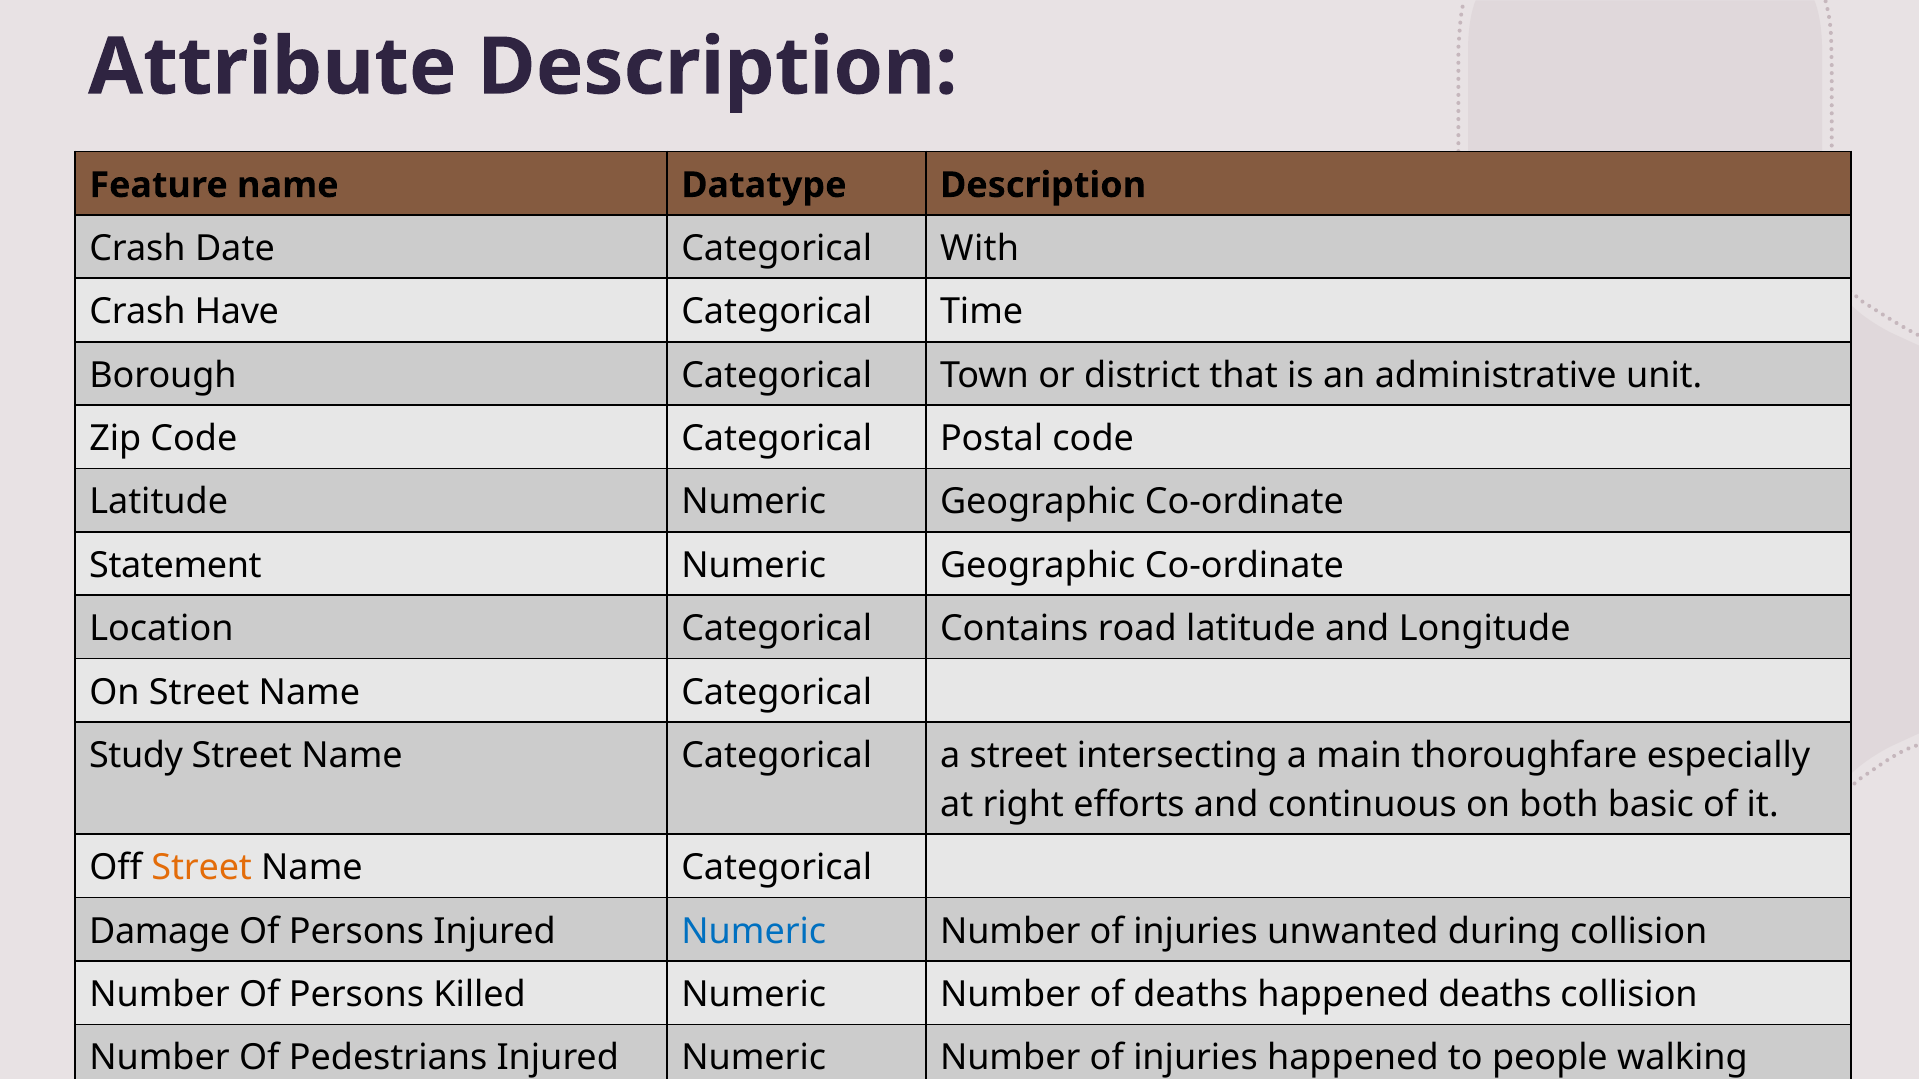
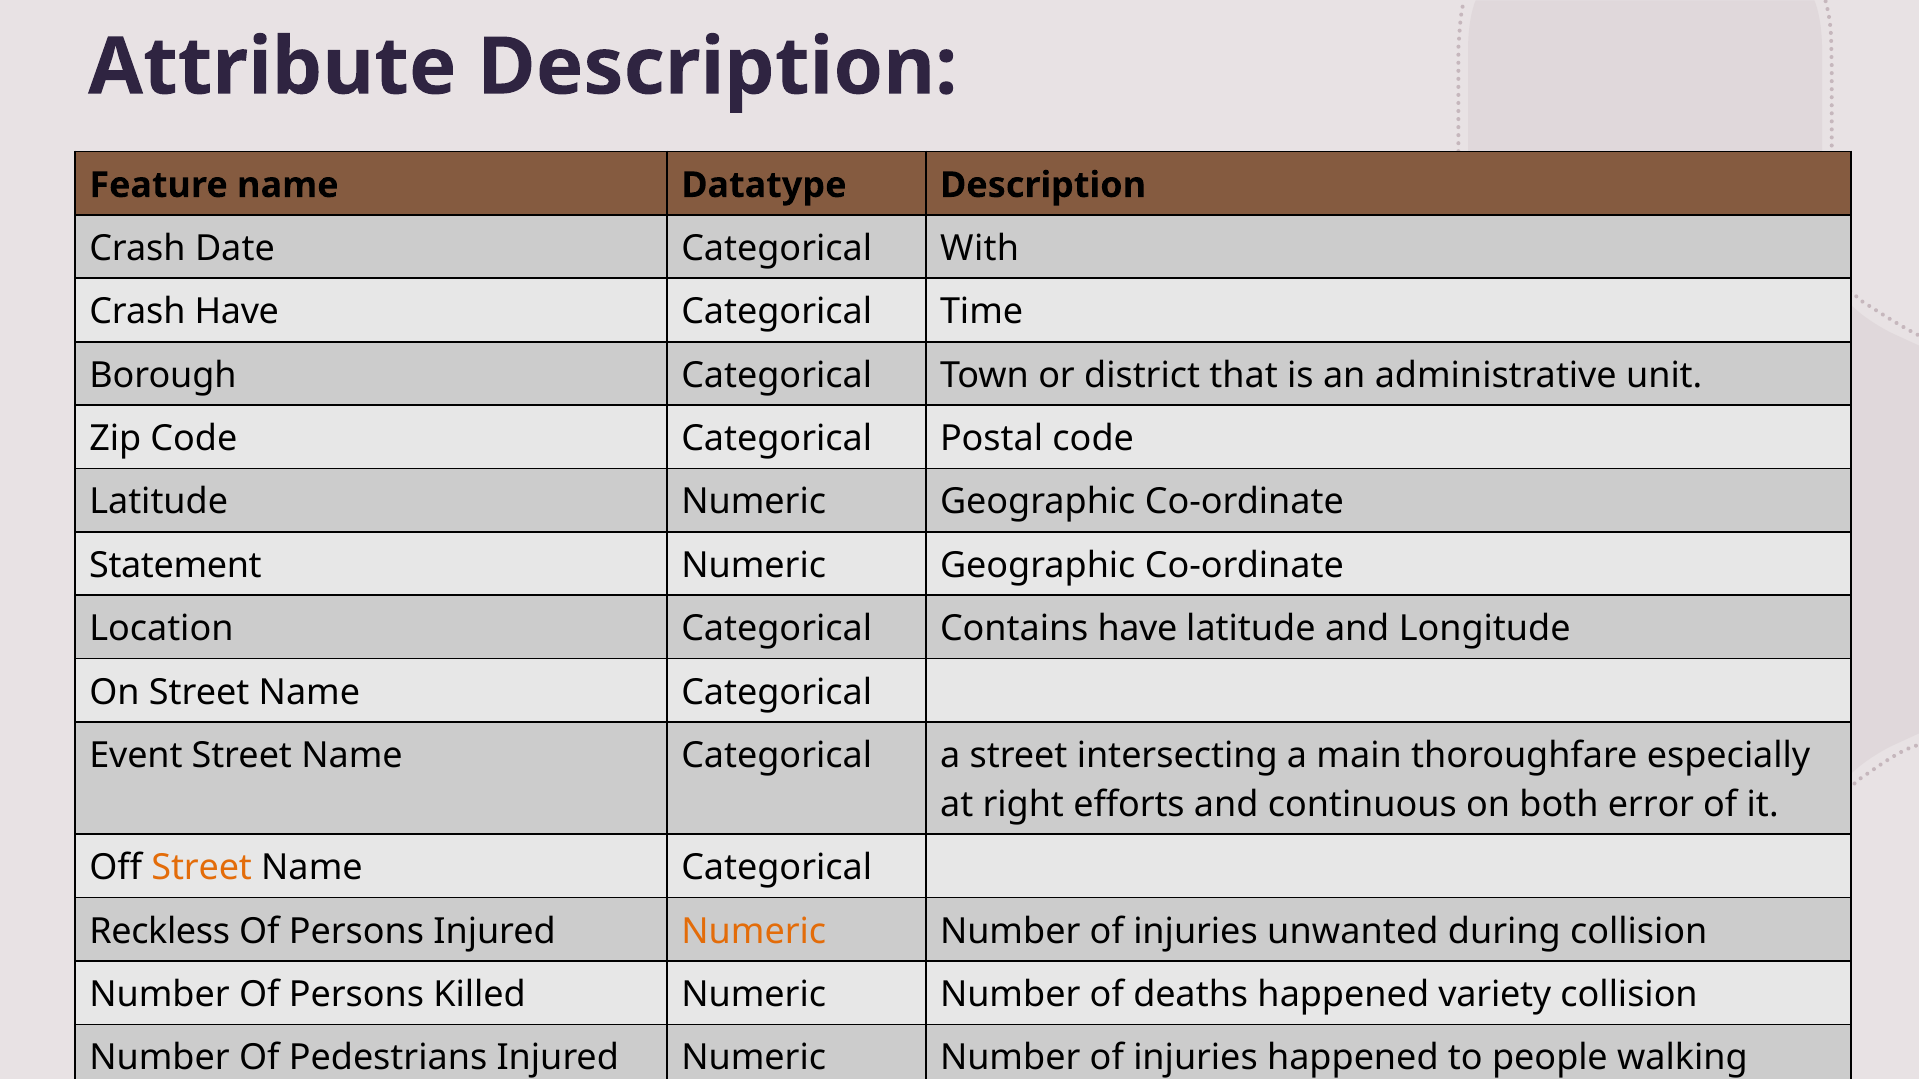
Contains road: road -> have
Study: Study -> Event
basic: basic -> error
Damage: Damage -> Reckless
Numeric at (754, 932) colour: blue -> orange
happened deaths: deaths -> variety
